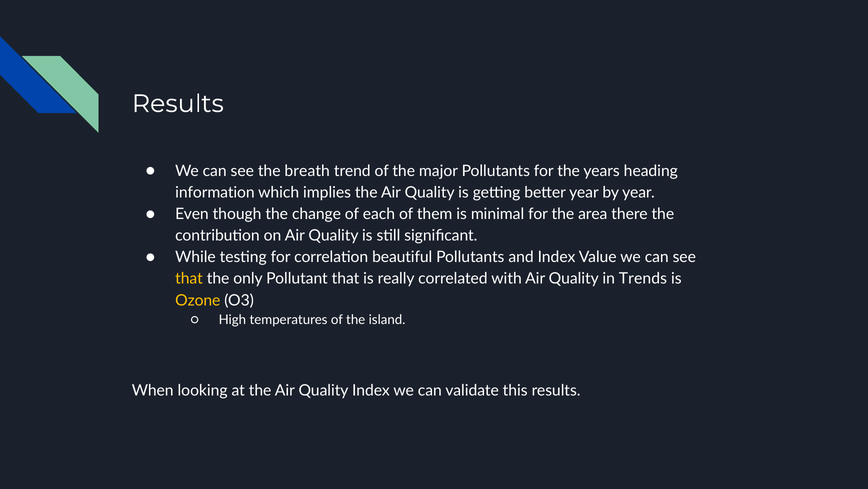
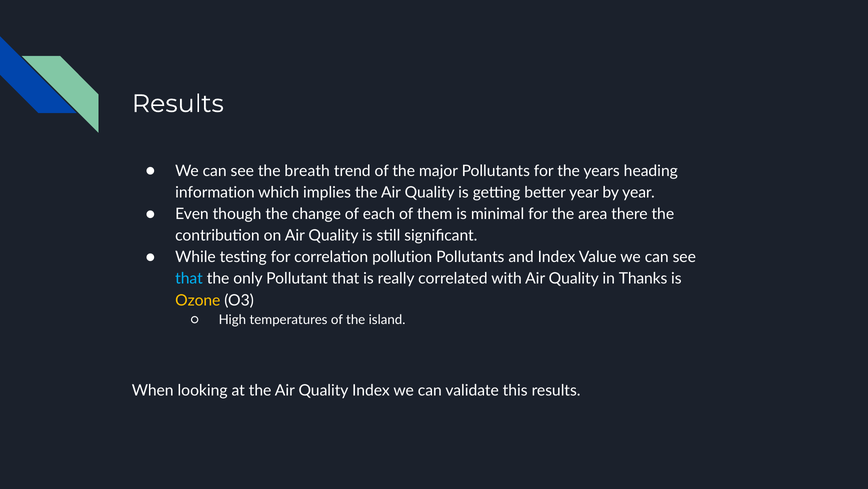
beautiful: beautiful -> pollution
that at (189, 278) colour: yellow -> light blue
Trends: Trends -> Thanks
